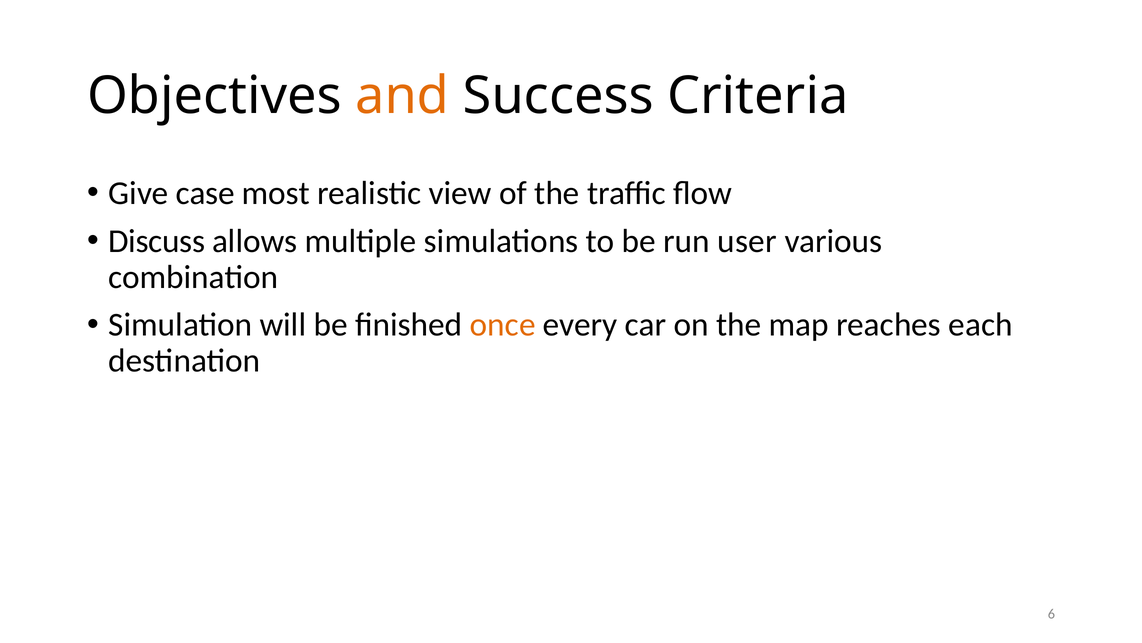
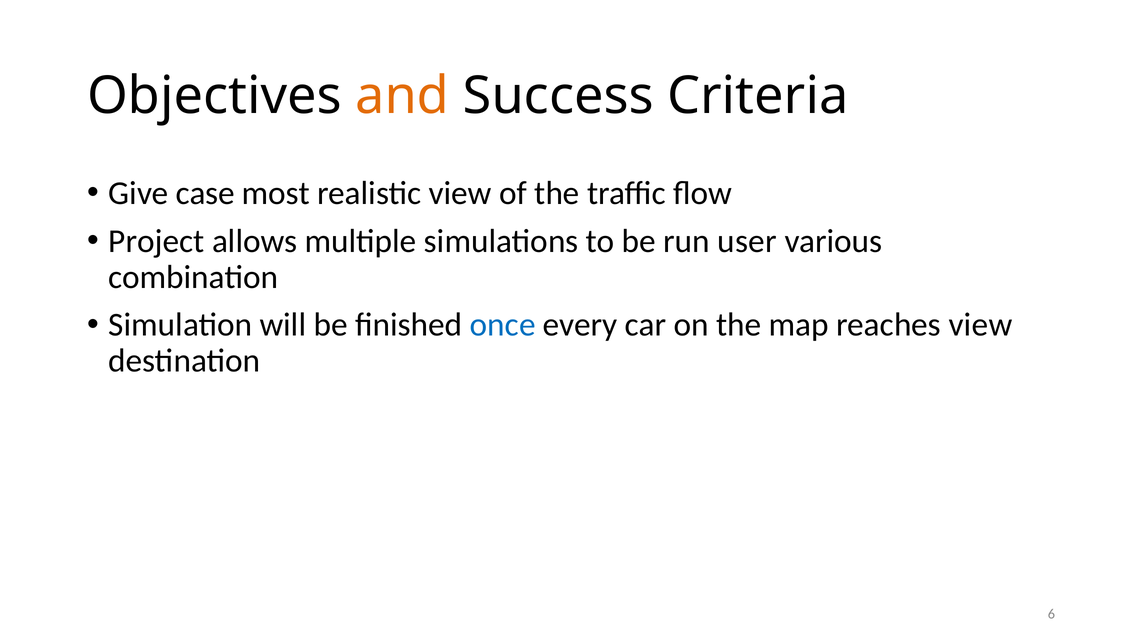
Discuss: Discuss -> Project
once colour: orange -> blue
reaches each: each -> view
